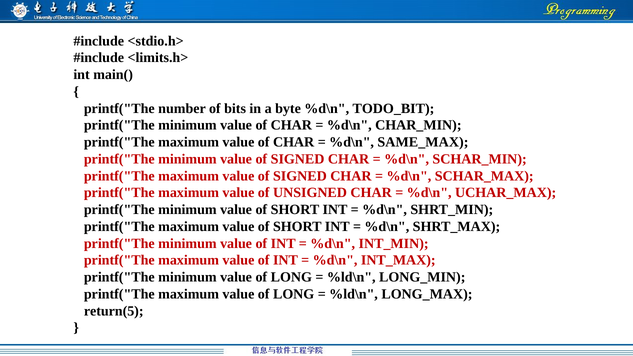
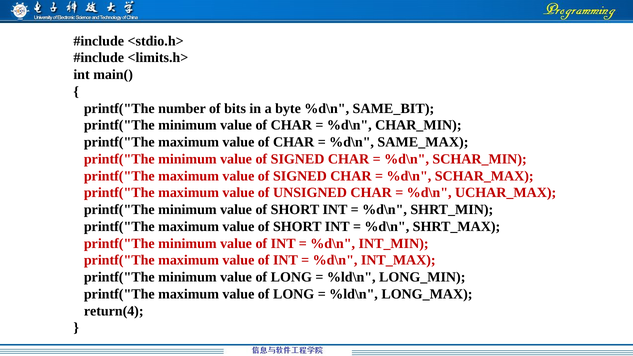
TODO_BIT: TODO_BIT -> SAME_BIT
return(5: return(5 -> return(4
